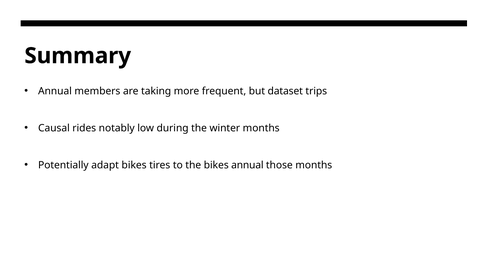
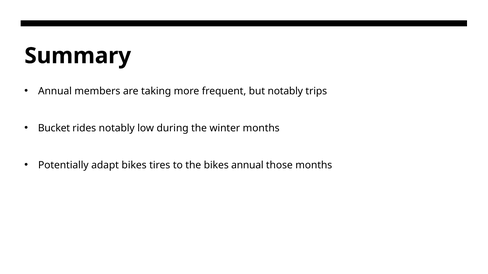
but dataset: dataset -> notably
Causal: Causal -> Bucket
